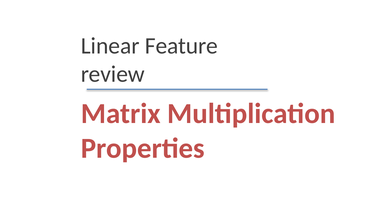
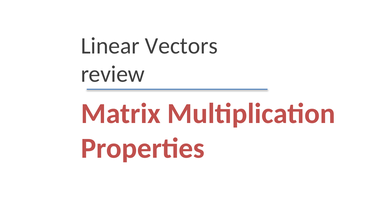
Feature: Feature -> Vectors
